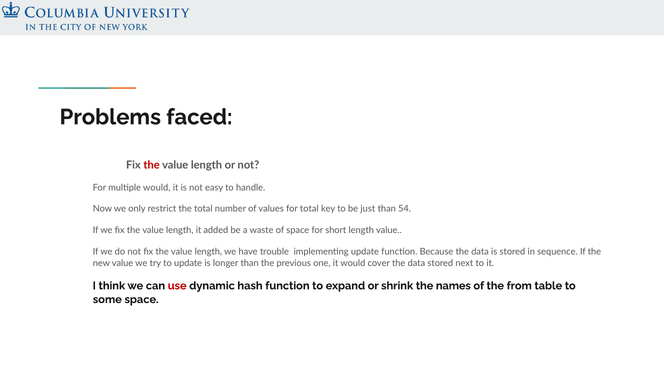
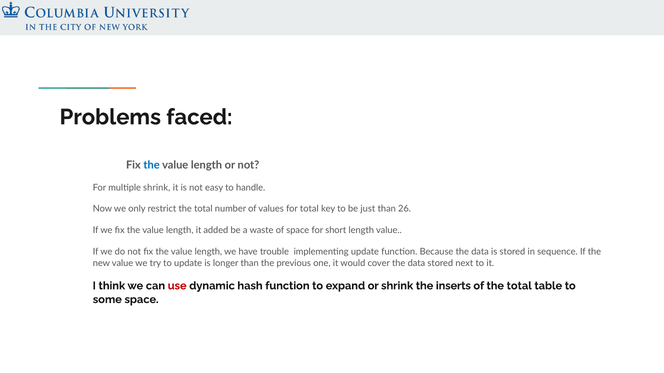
the at (152, 165) colour: red -> blue
multiple would: would -> shrink
54: 54 -> 26
names: names -> inserts
of the from: from -> total
